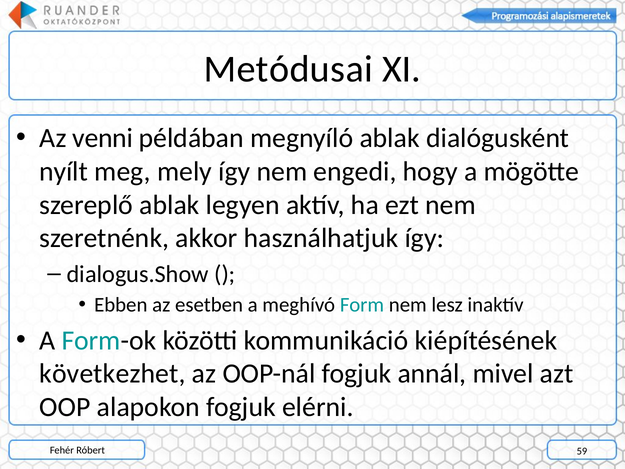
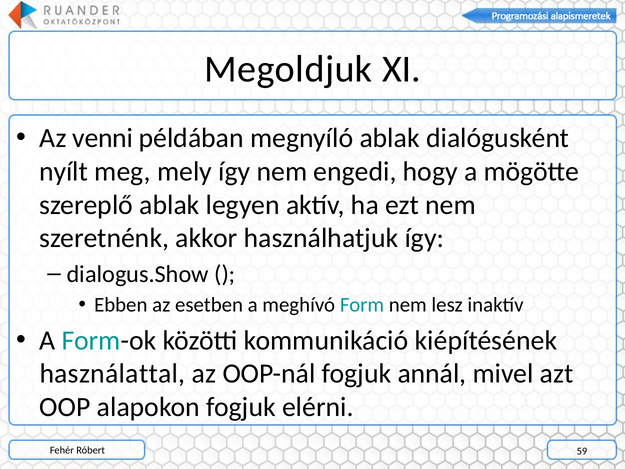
Metódusai: Metódusai -> Megoldjuk
következhet: következhet -> használattal
